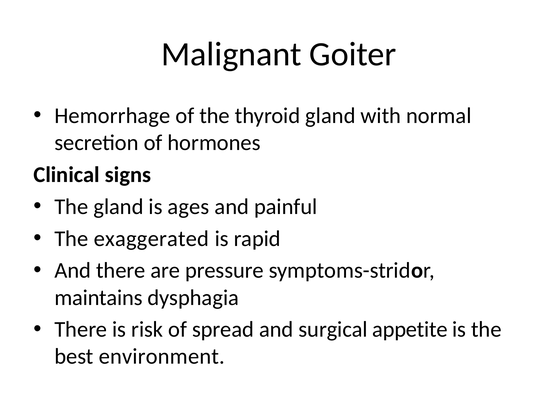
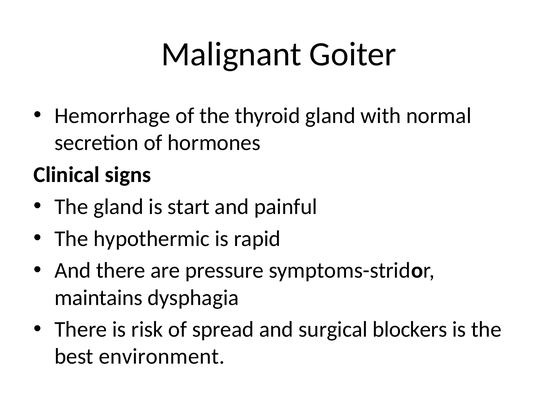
ages: ages -> start
exaggerated: exaggerated -> hypothermic
appetite: appetite -> blockers
